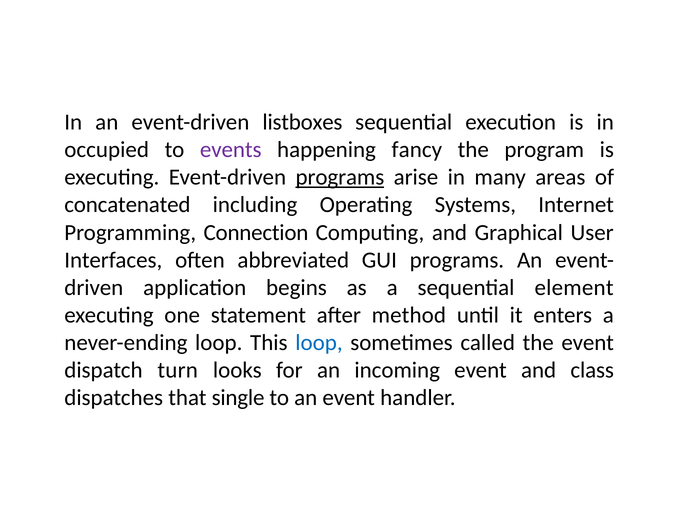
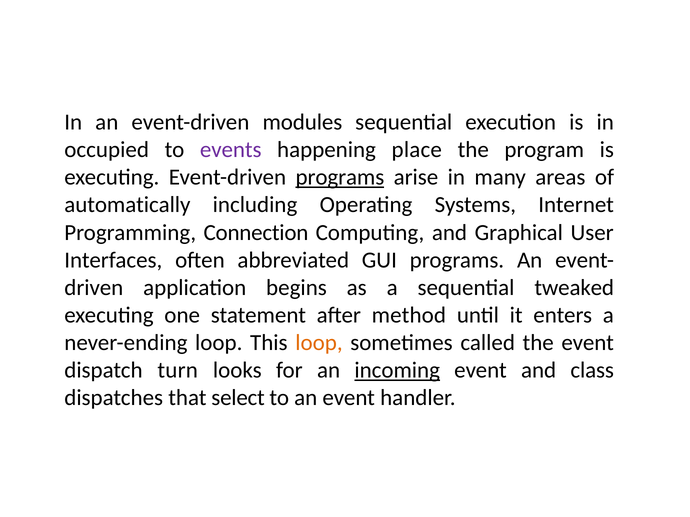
listboxes: listboxes -> modules
fancy: fancy -> place
concatenated: concatenated -> automatically
element: element -> tweaked
loop at (319, 343) colour: blue -> orange
incoming underline: none -> present
single: single -> select
